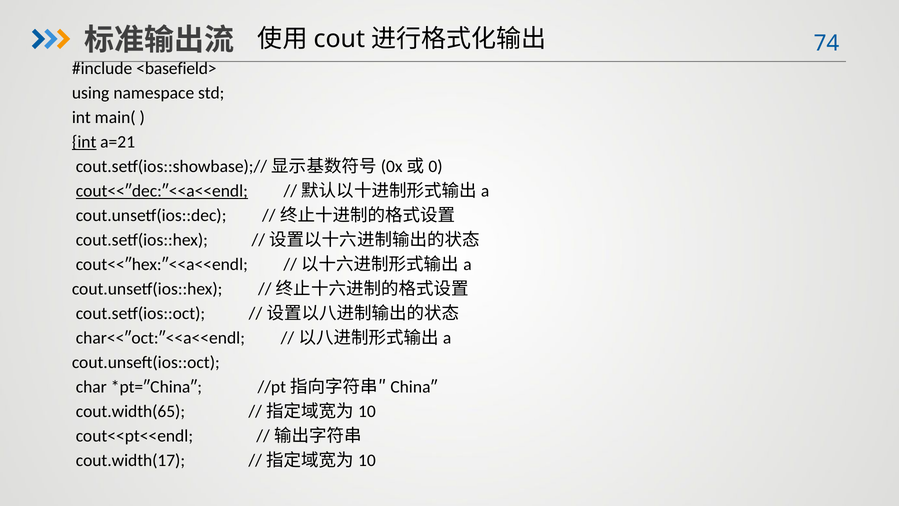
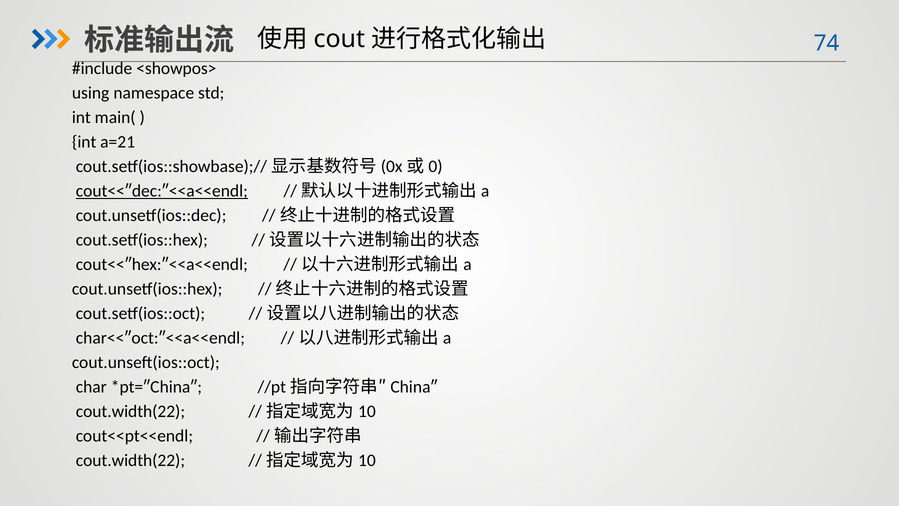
<basefield>: <basefield> -> <showpos>
int at (84, 142) underline: present -> none
cout.width(65 at (130, 411): cout.width(65 -> cout.width(22
cout.width(17 at (130, 460): cout.width(17 -> cout.width(22
